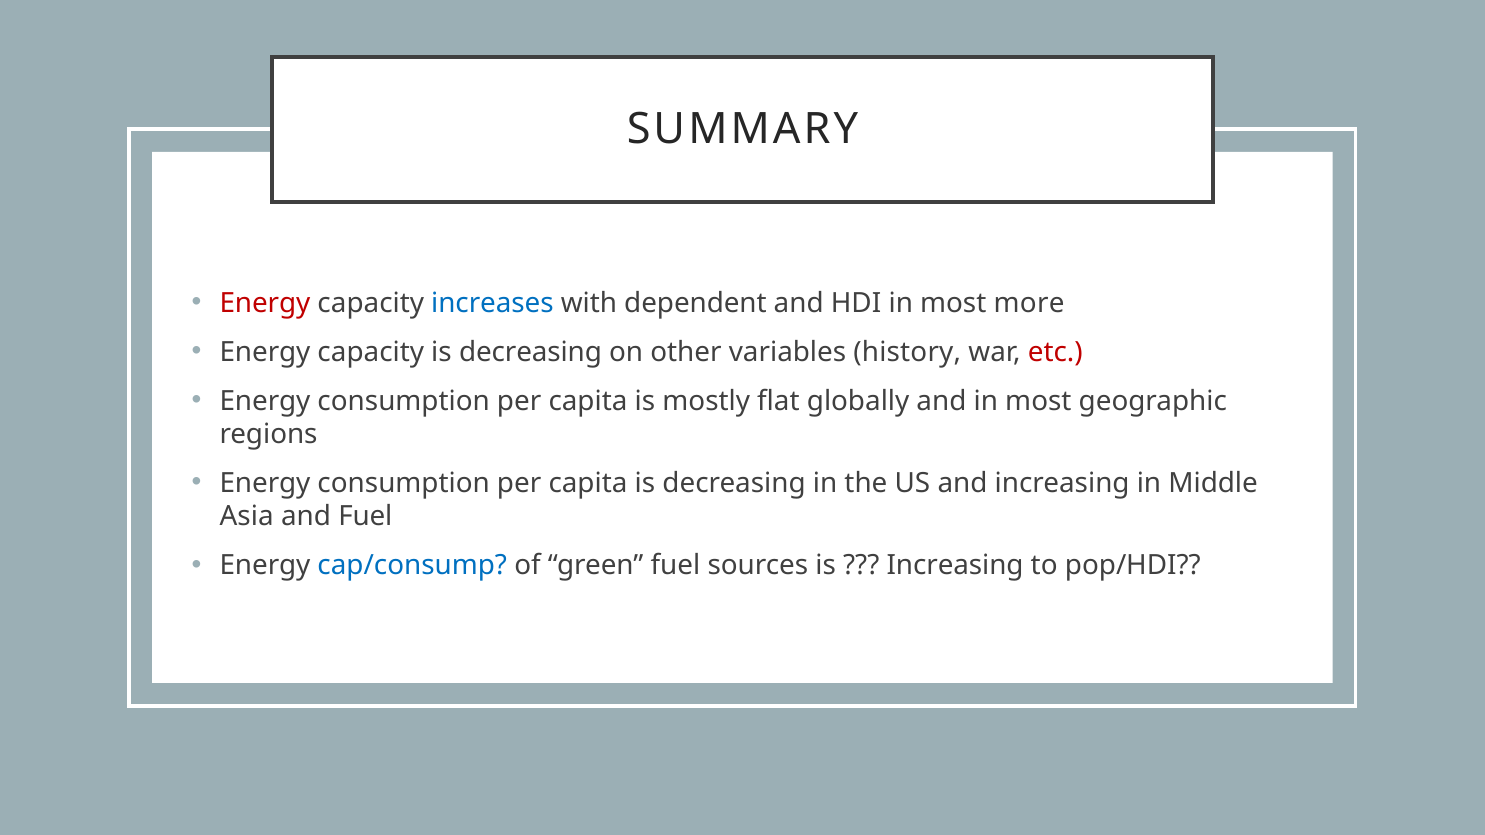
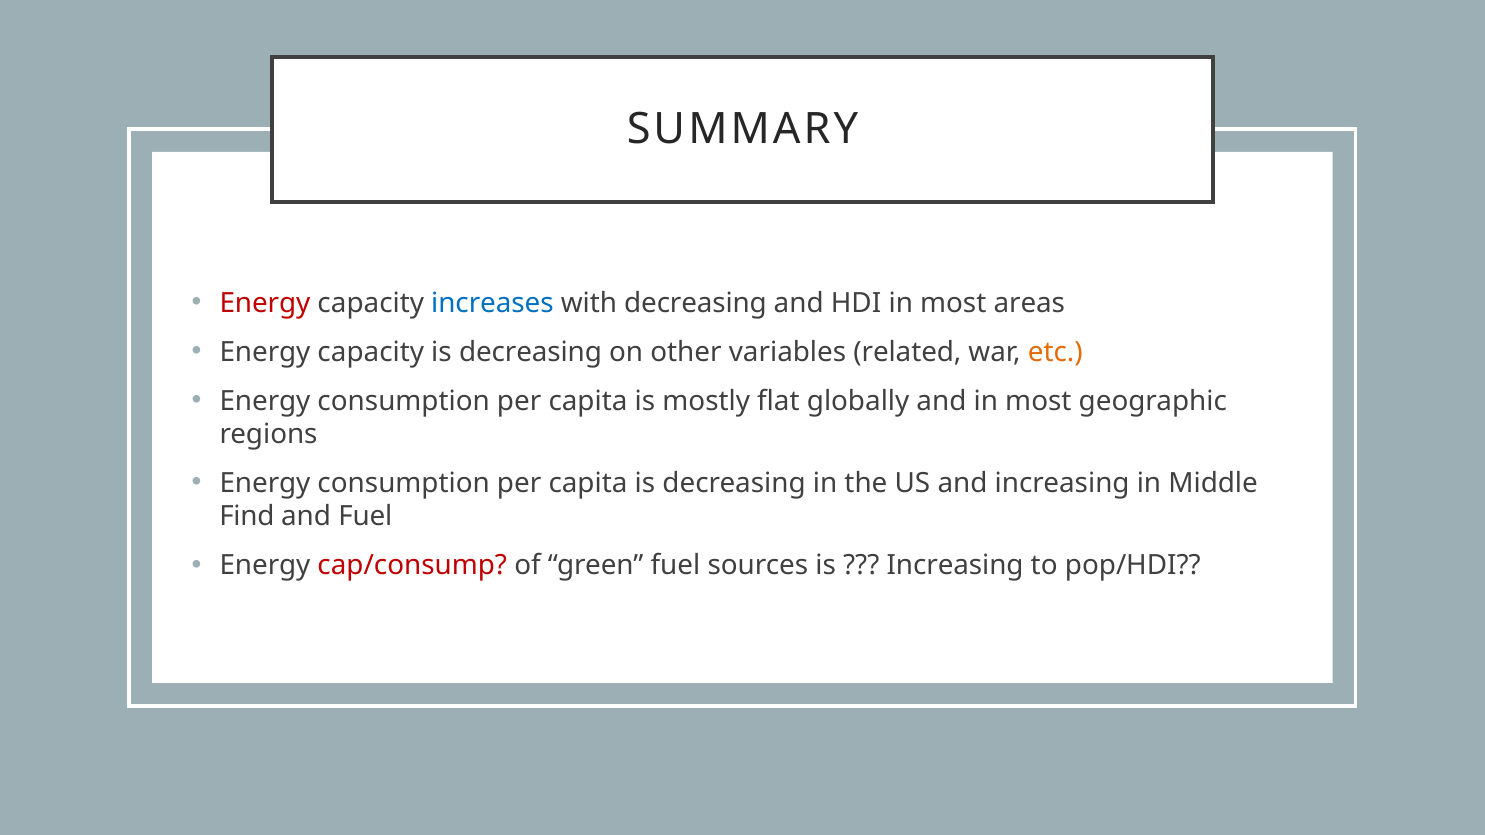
with dependent: dependent -> decreasing
more: more -> areas
history: history -> related
etc colour: red -> orange
Asia: Asia -> Find
cap/consump colour: blue -> red
